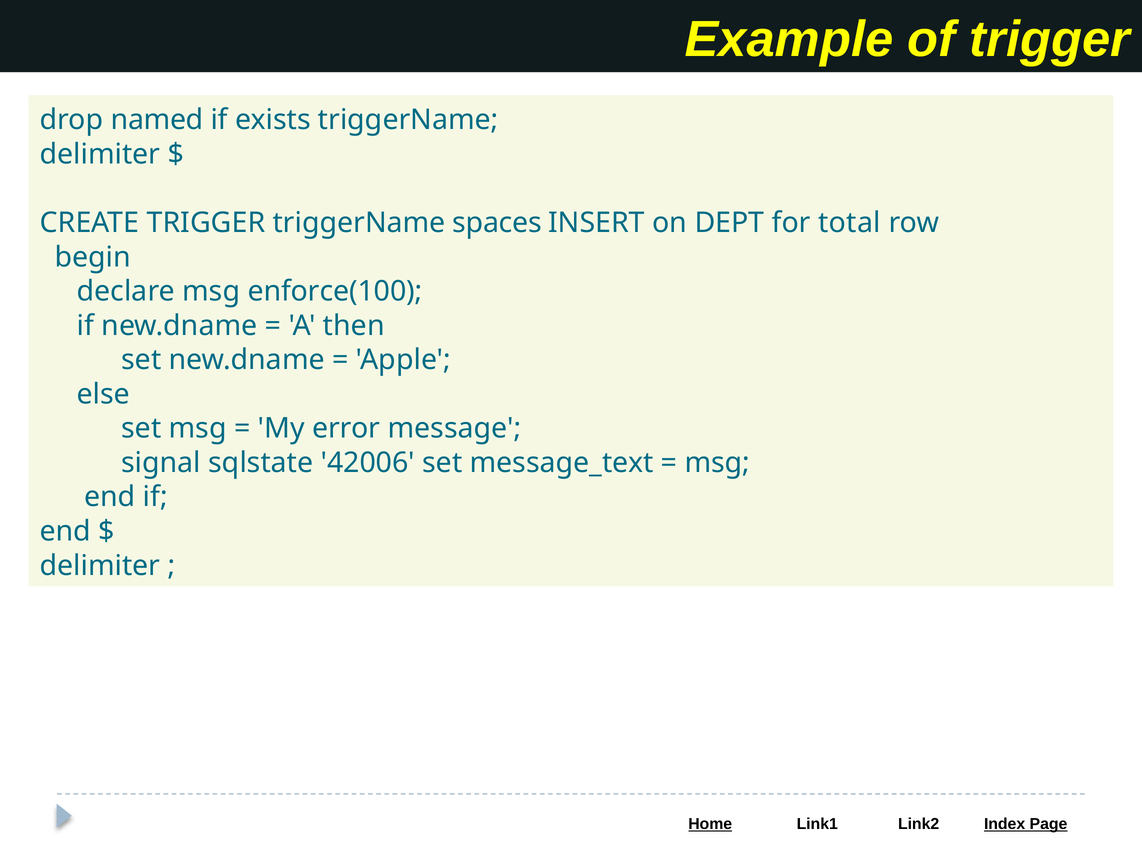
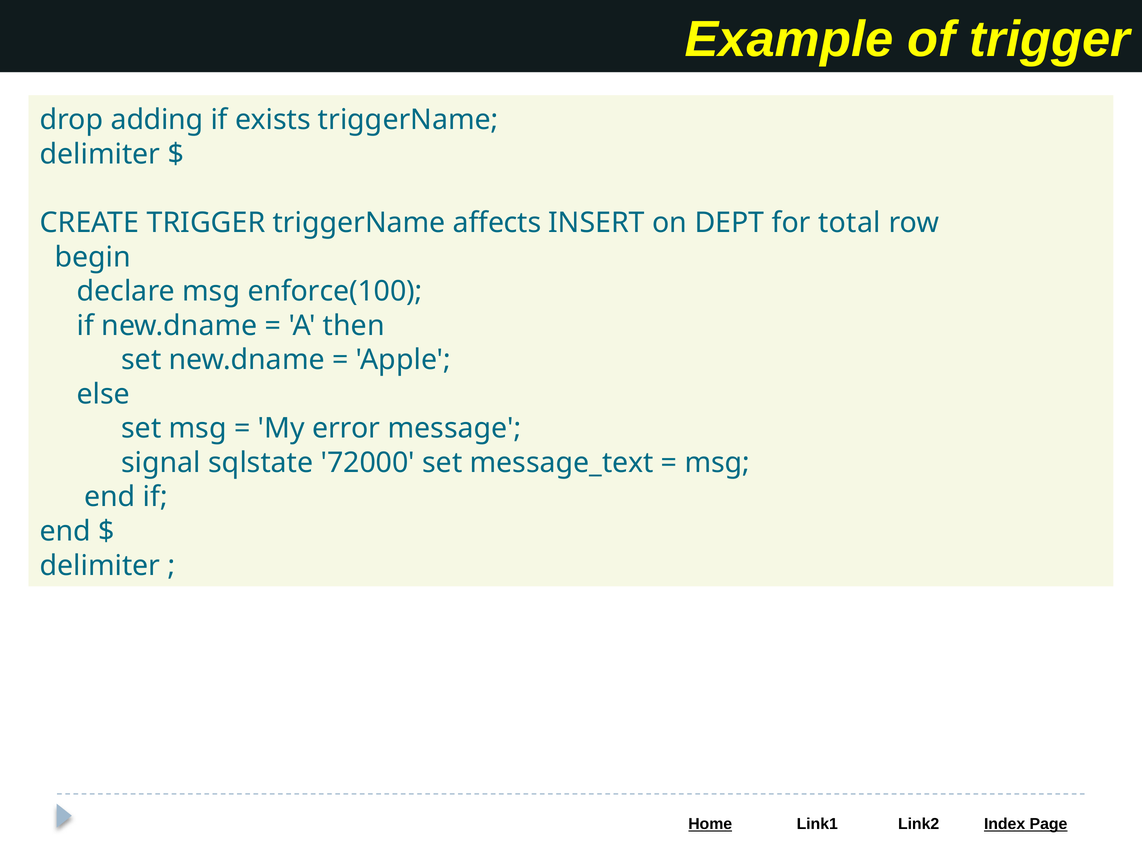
named: named -> adding
spaces: spaces -> affects
42006: 42006 -> 72000
